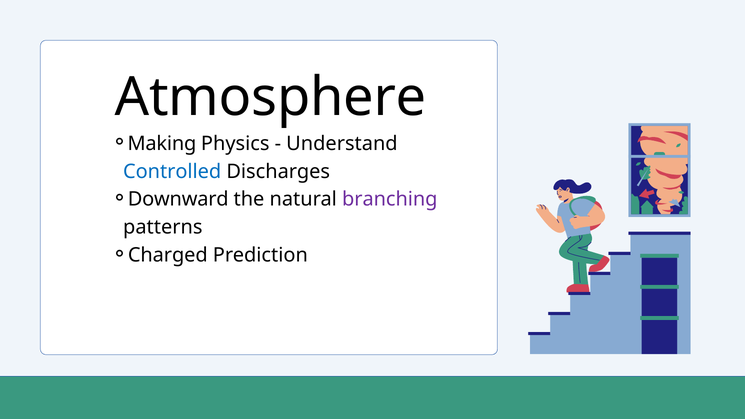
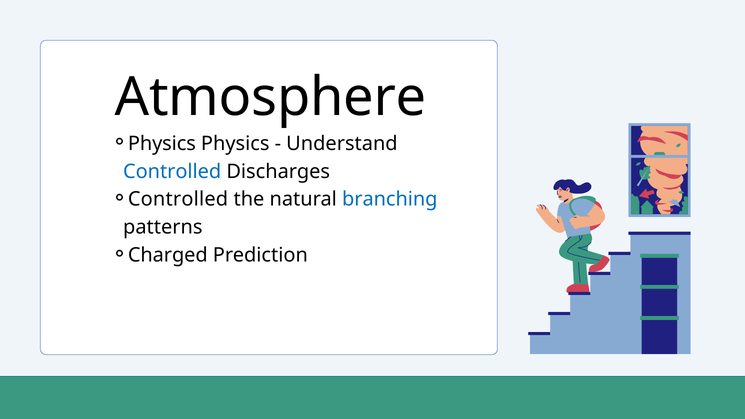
Making at (162, 144): Making -> Physics
Downward at (178, 199): Downward -> Controlled
branching colour: purple -> blue
